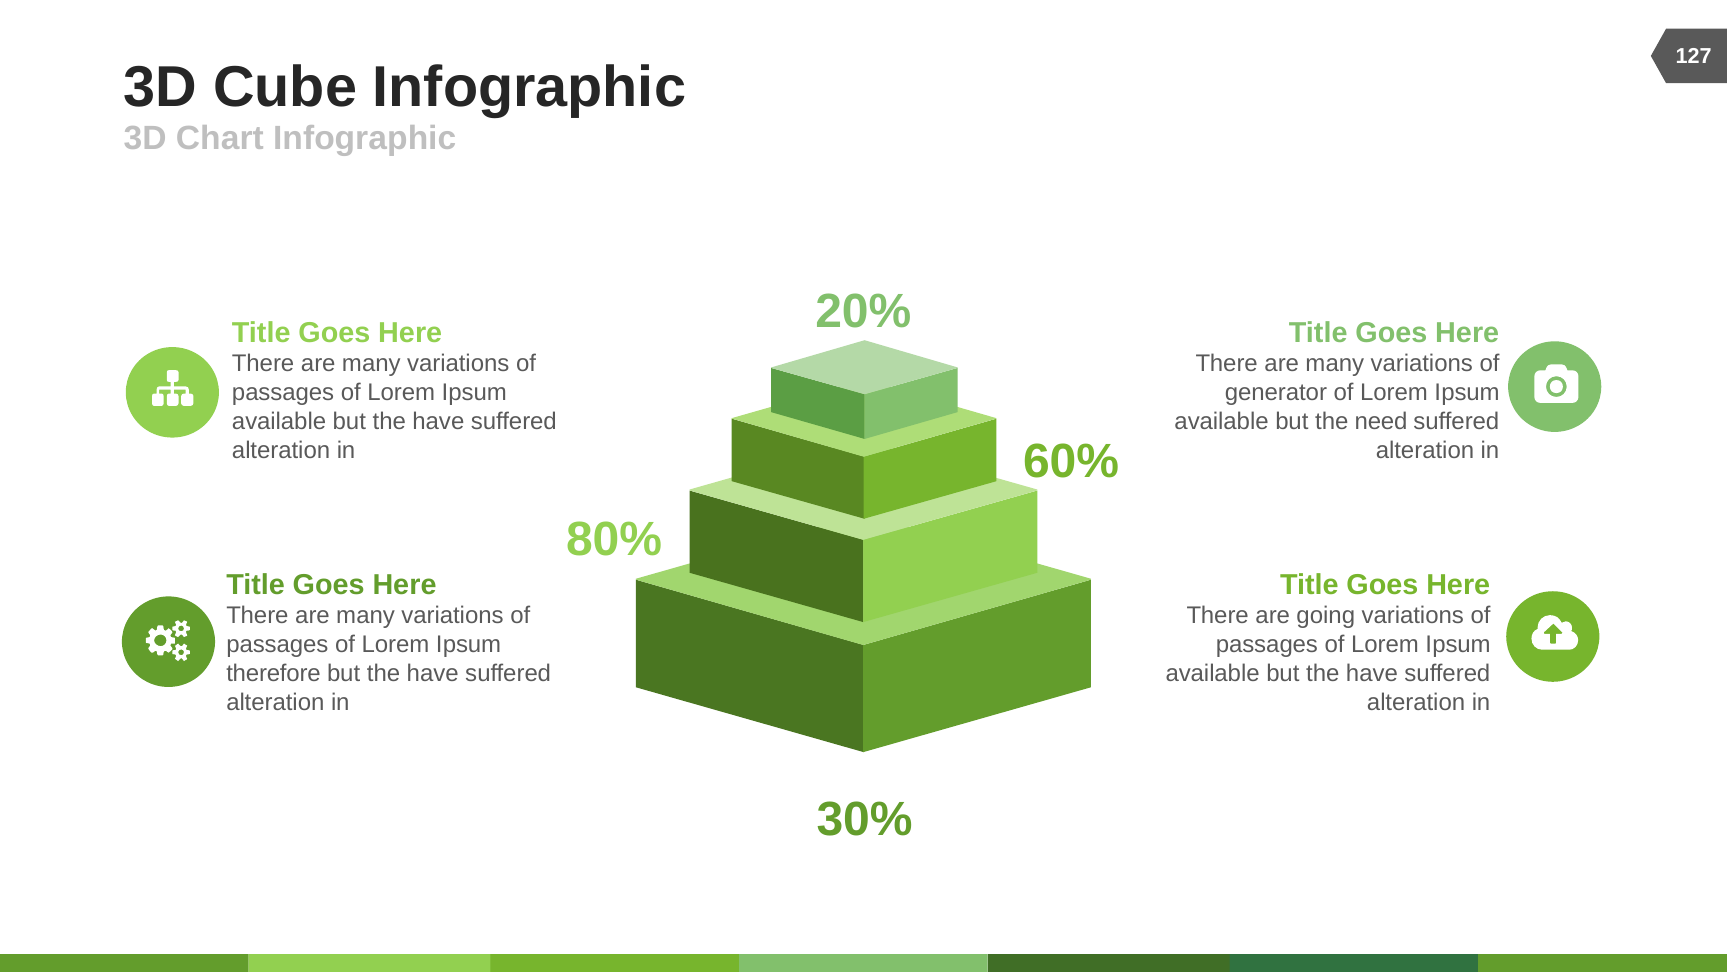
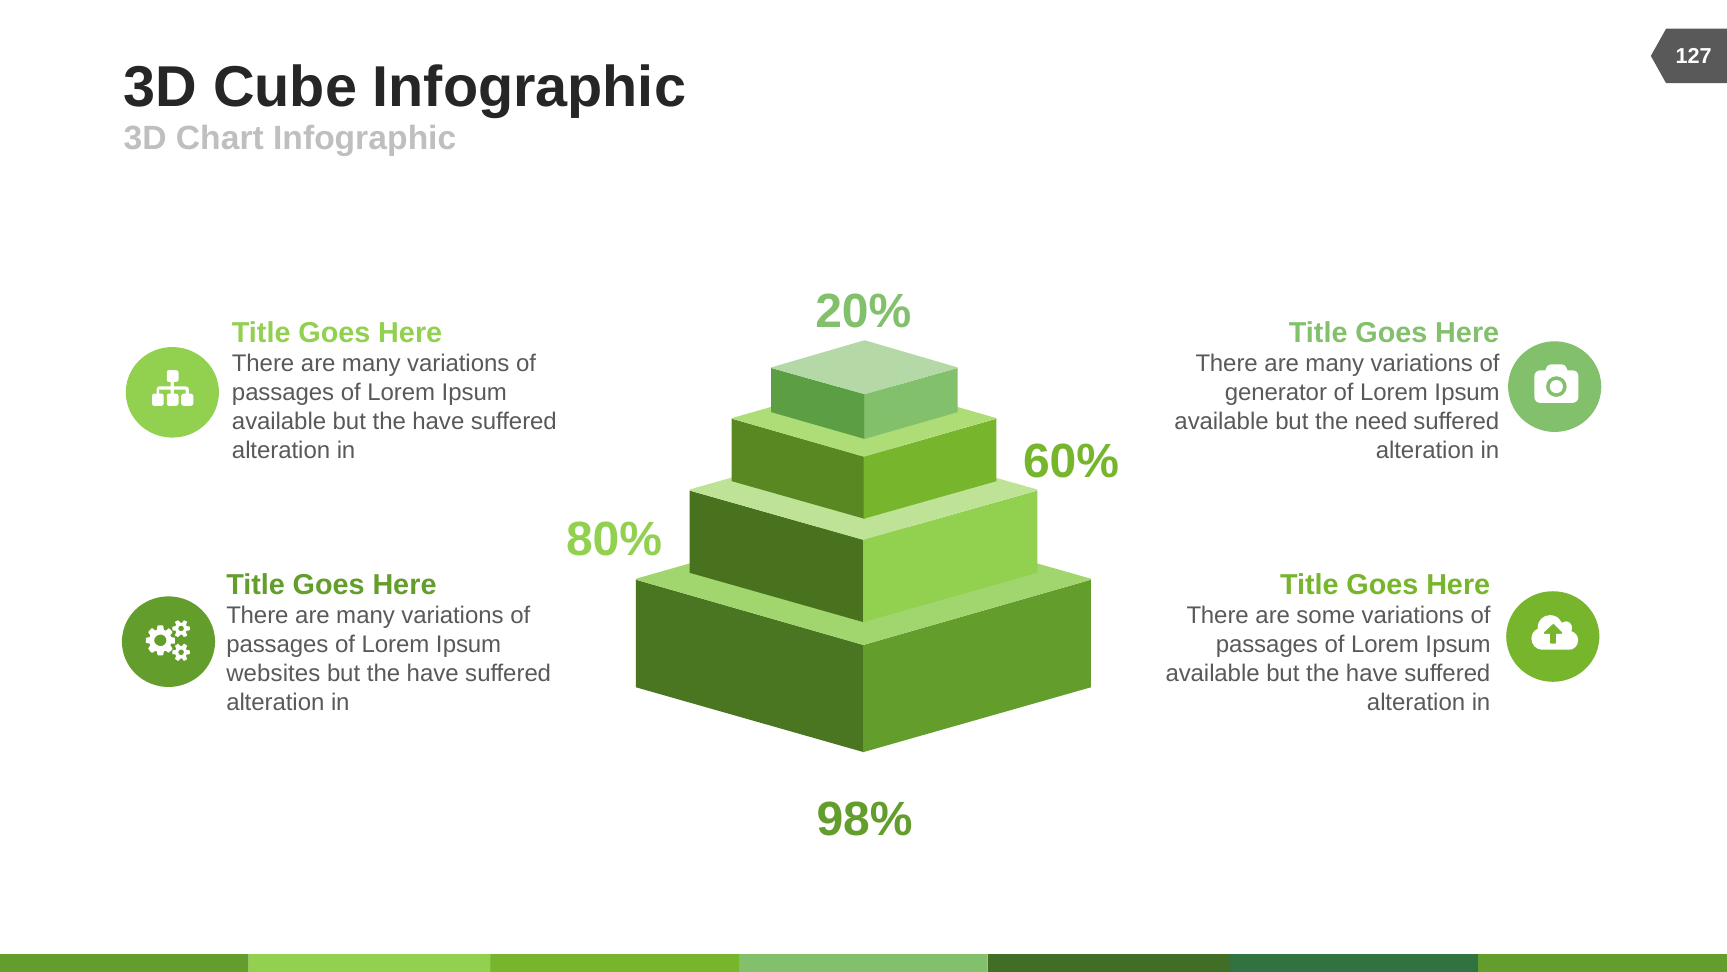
going: going -> some
therefore: therefore -> websites
30%: 30% -> 98%
